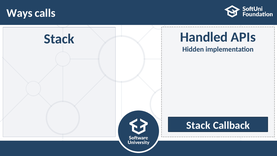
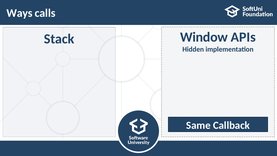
Handled: Handled -> Window
Stack at (198, 125): Stack -> Same
